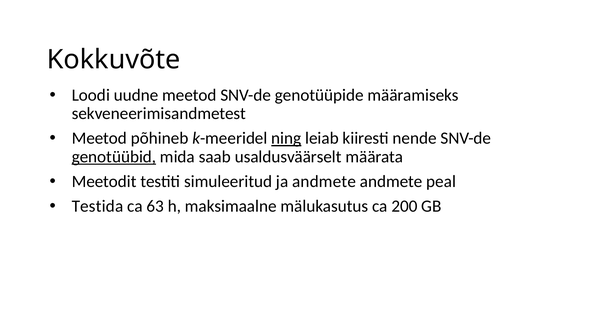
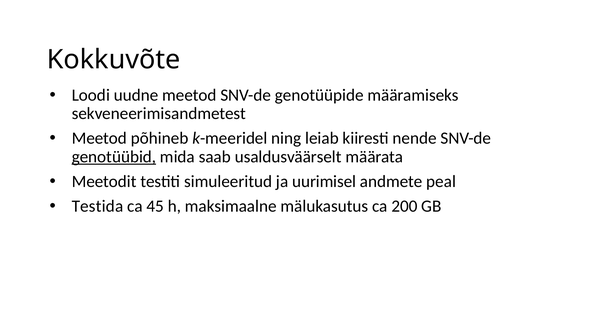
ning underline: present -> none
ja andmete: andmete -> uurimisel
63: 63 -> 45
